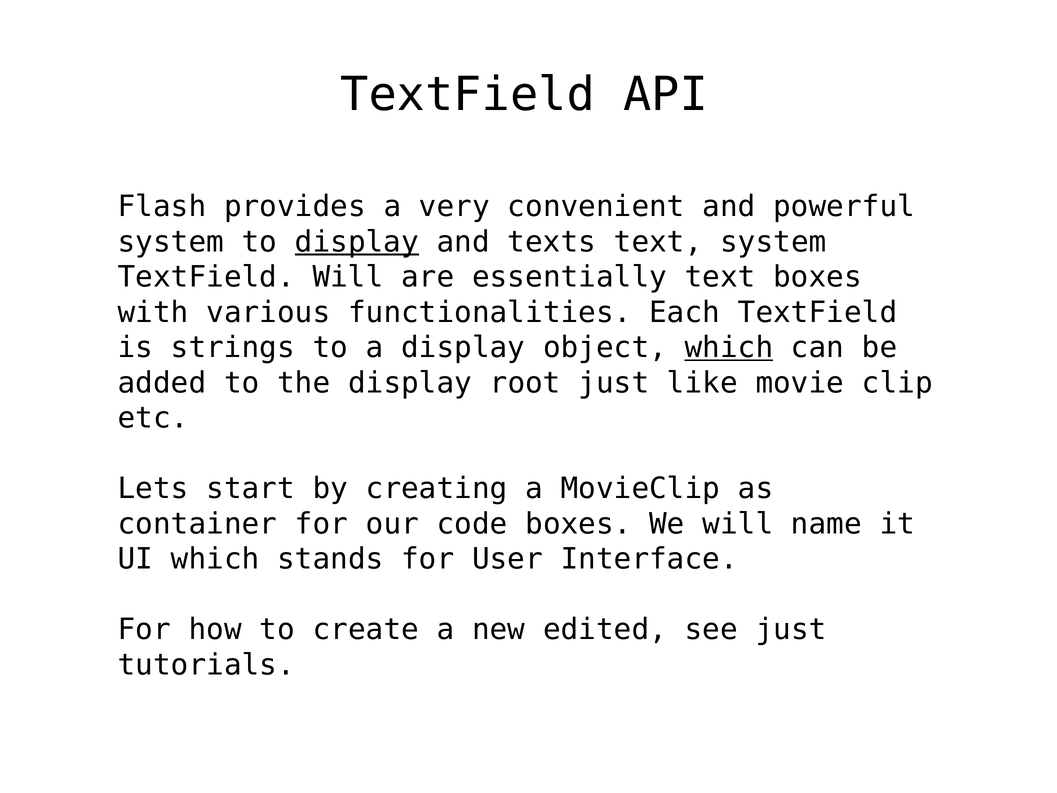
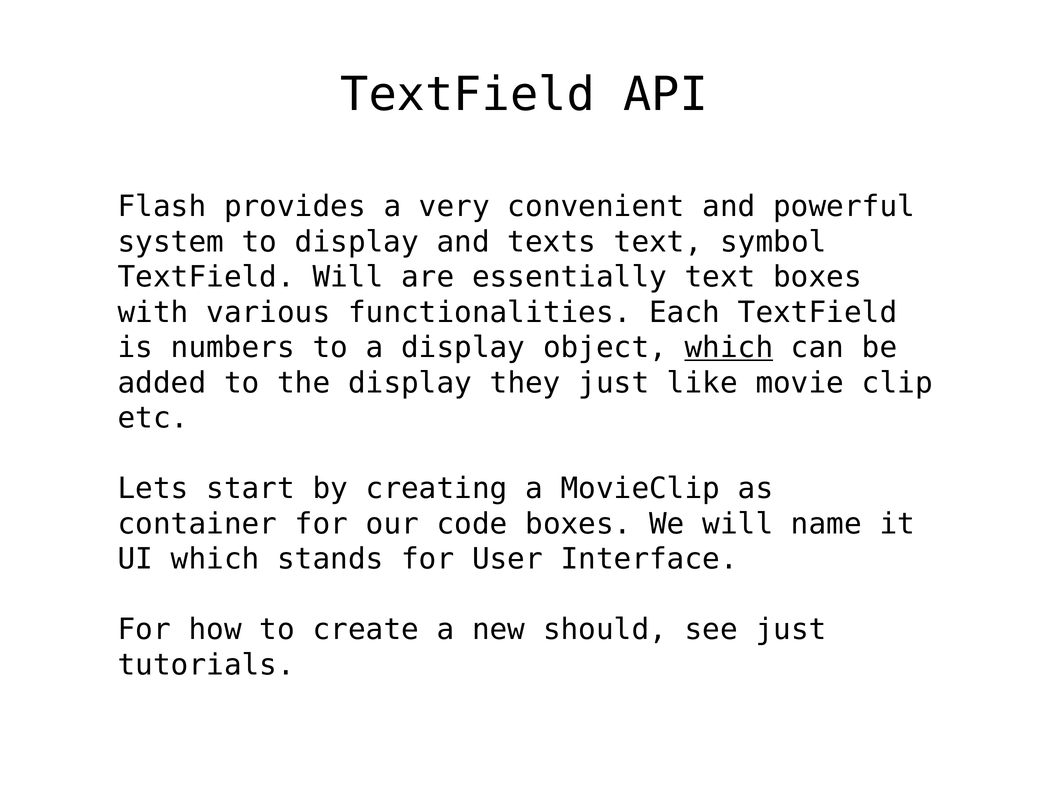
display at (357, 242) underline: present -> none
text system: system -> symbol
strings: strings -> numbers
root: root -> they
edited: edited -> should
